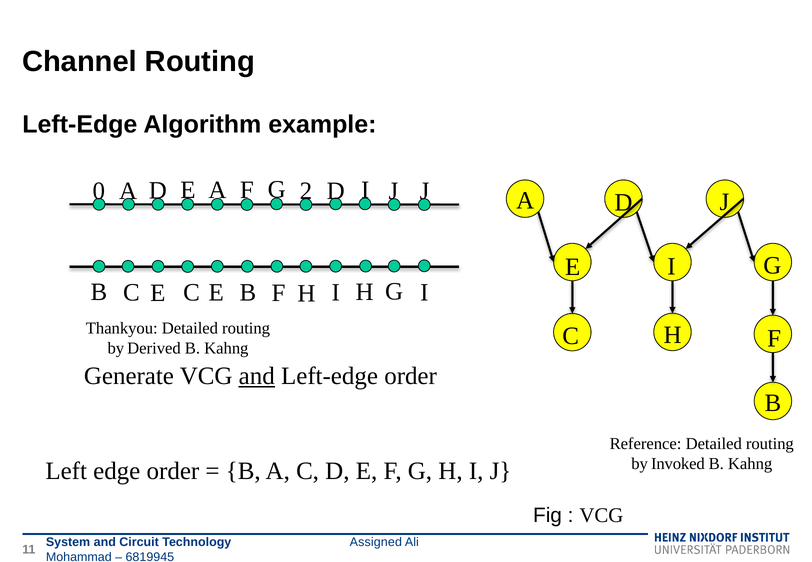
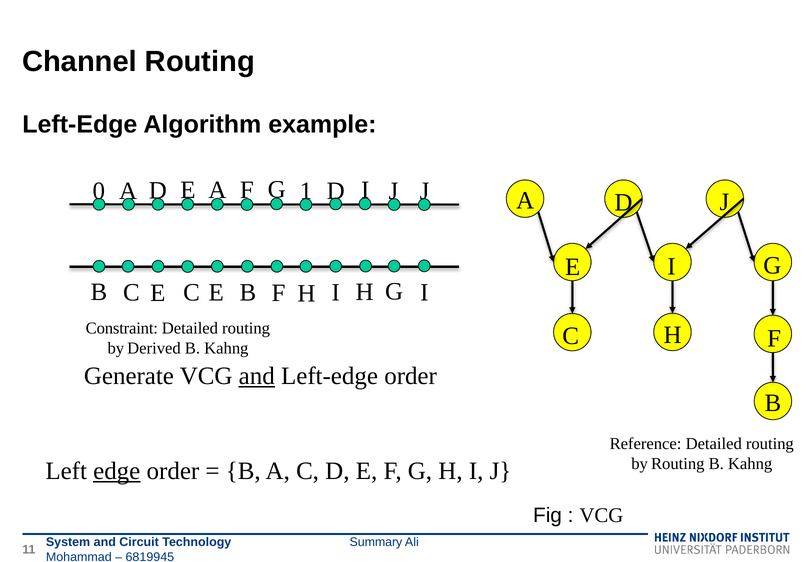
2: 2 -> 1
Thankyou: Thankyou -> Constraint
by Invoked: Invoked -> Routing
edge underline: none -> present
Assigned: Assigned -> Summary
